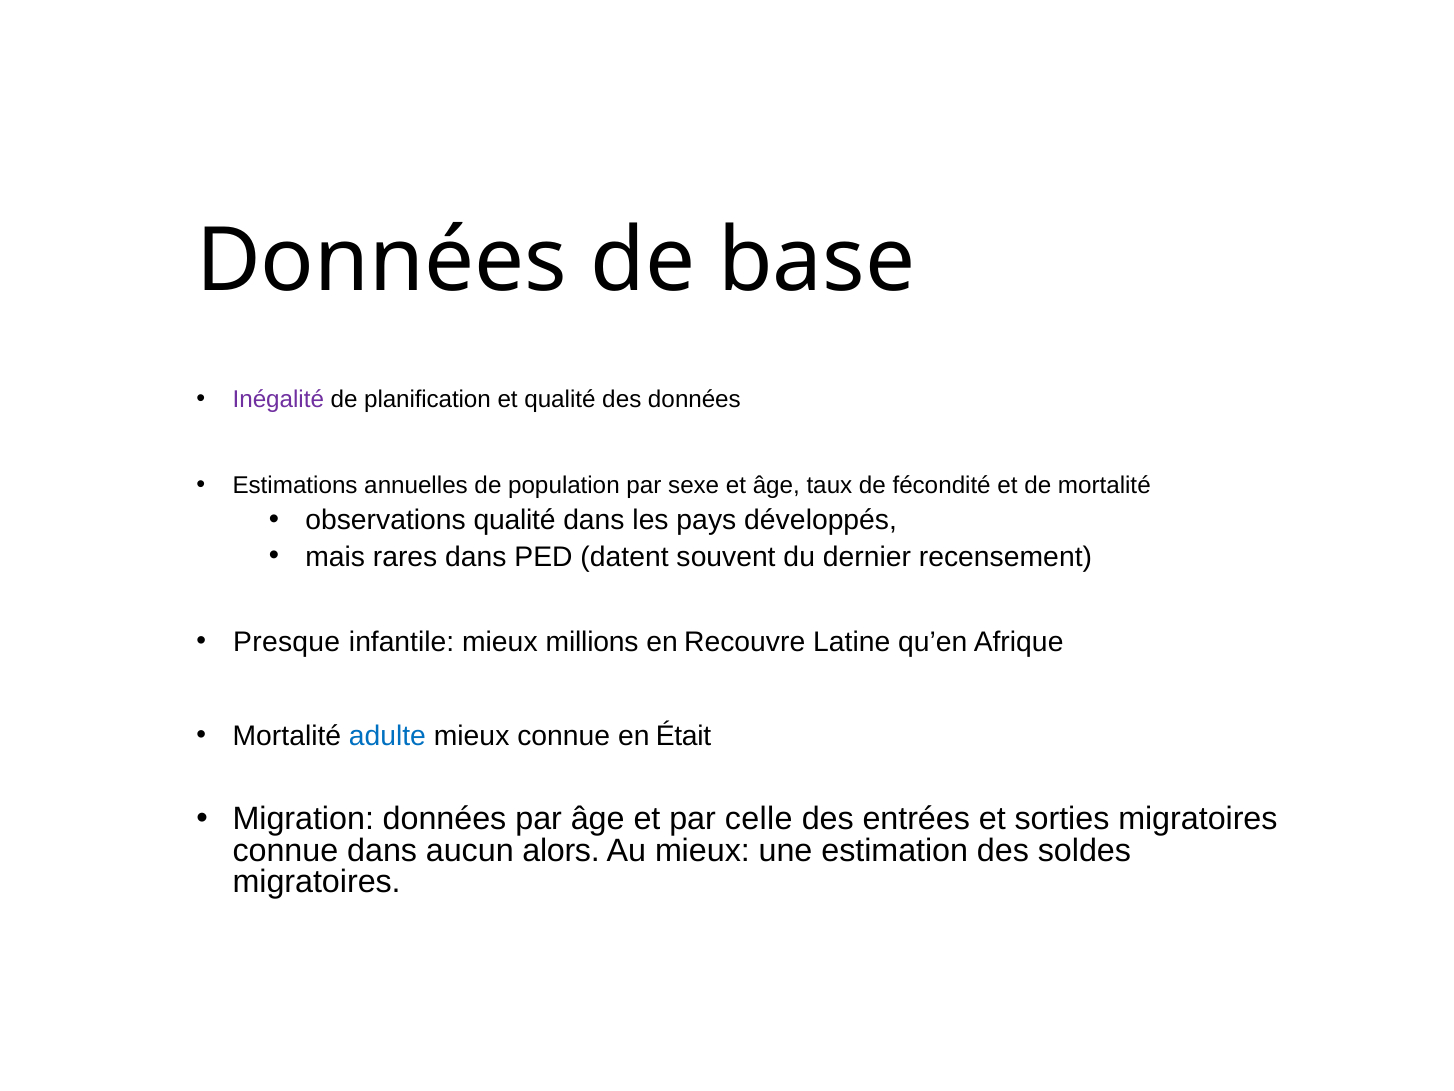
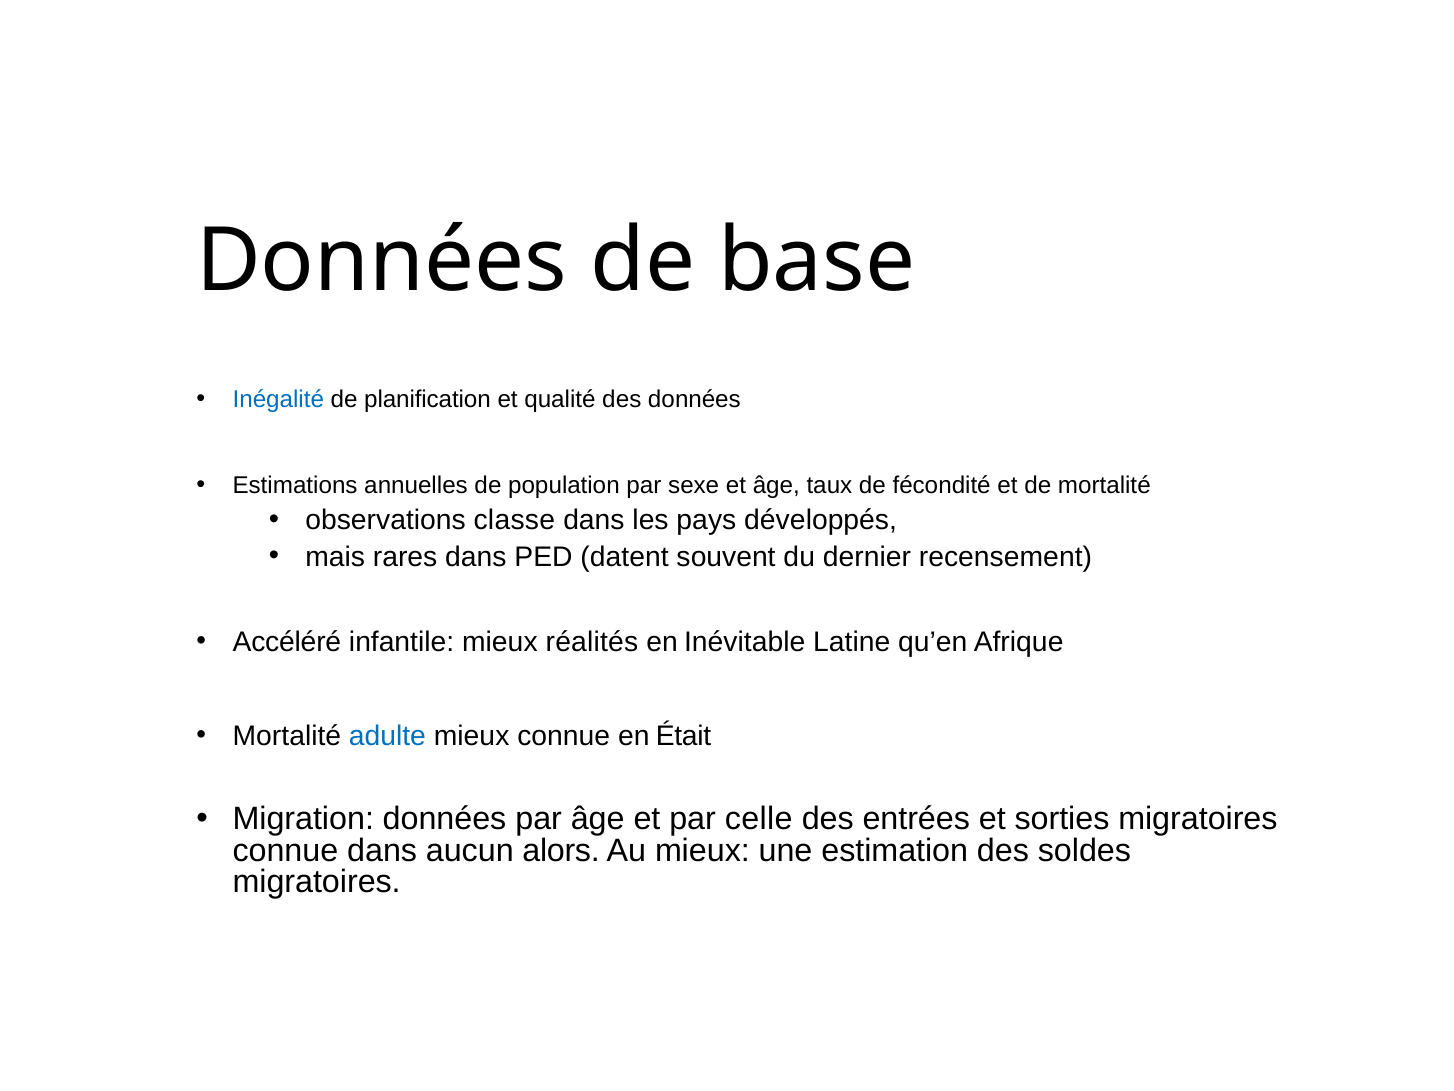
Inégalité colour: purple -> blue
observations qualité: qualité -> classe
Presque: Presque -> Accéléré
millions: millions -> réalités
Recouvre: Recouvre -> Inévitable
